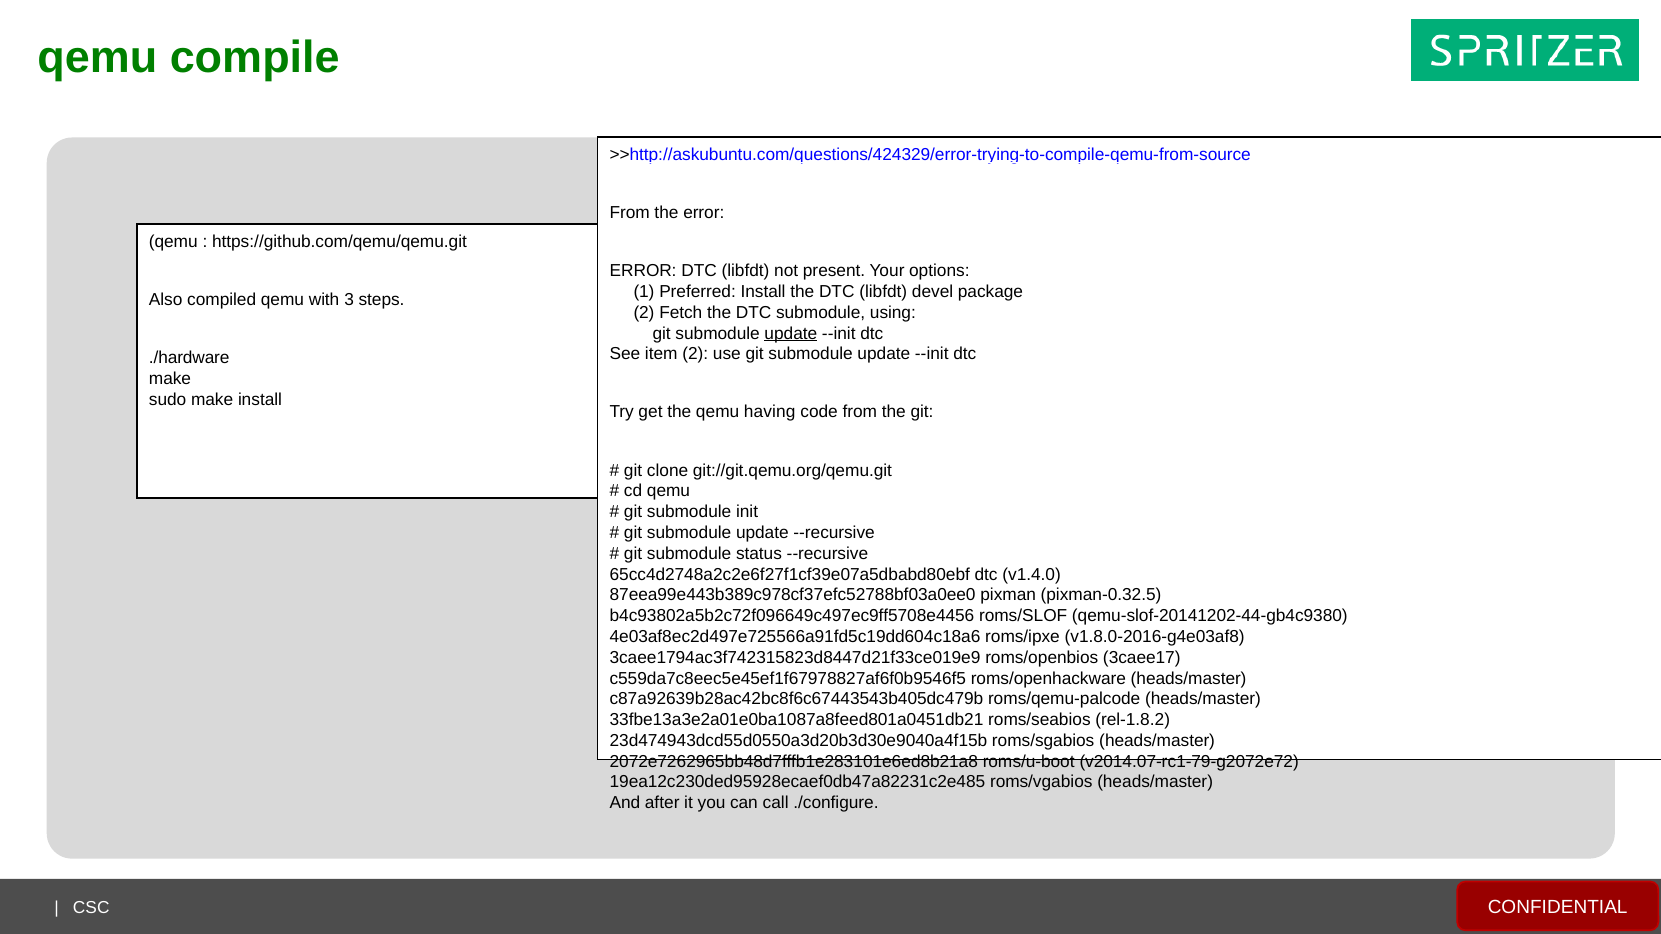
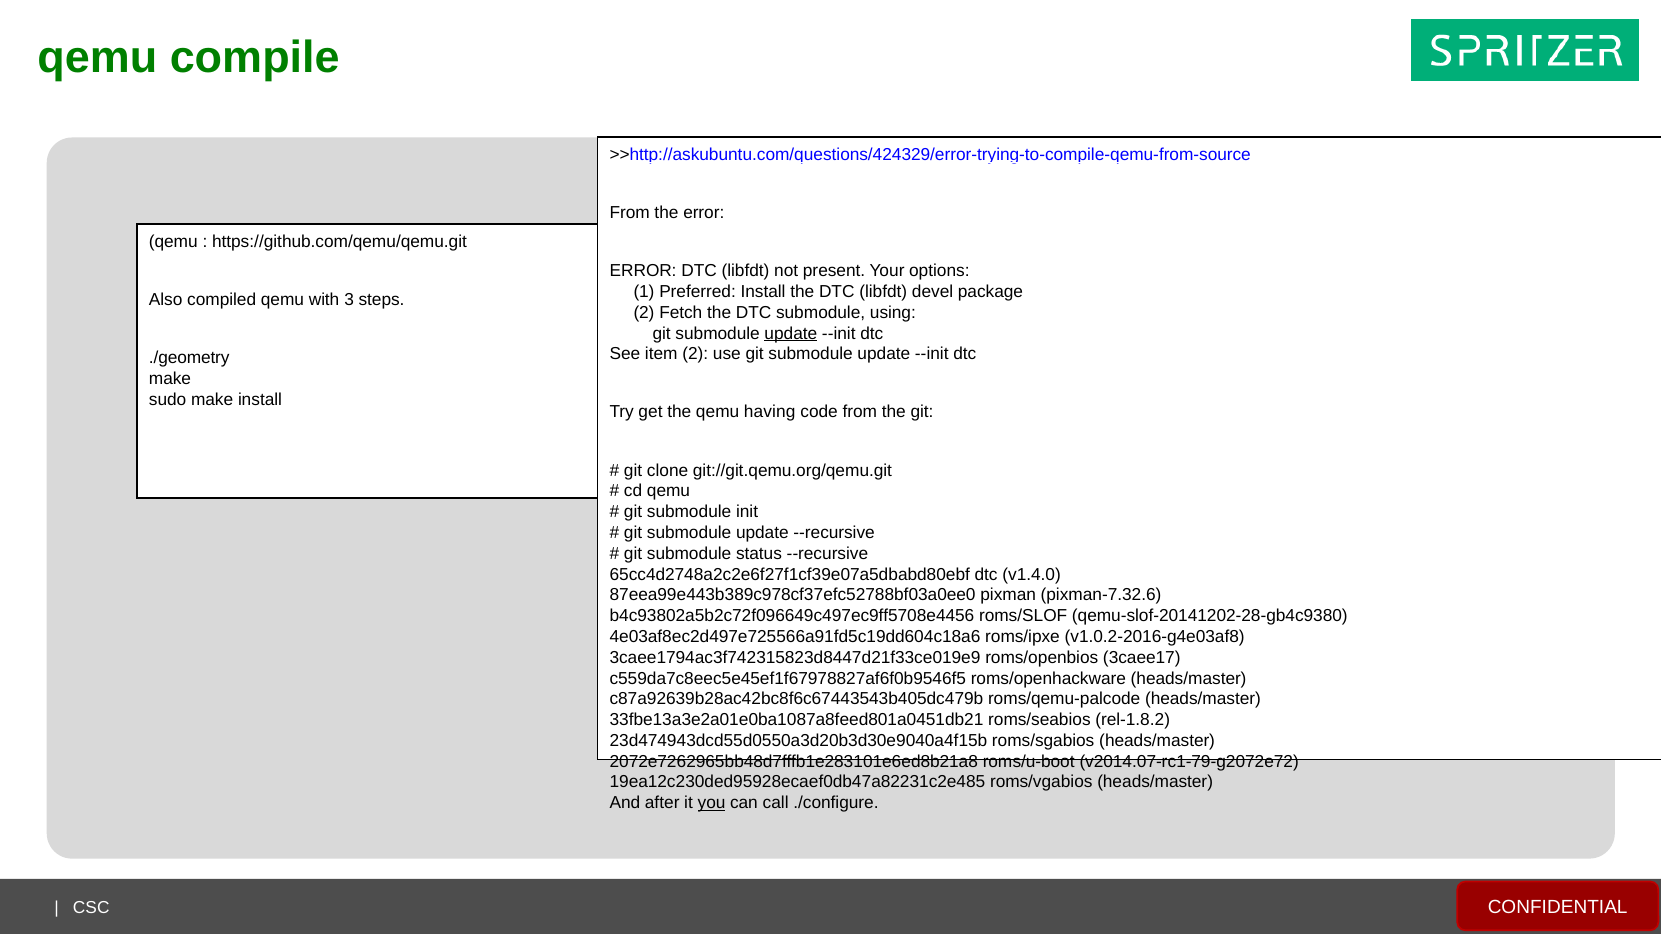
./hardware: ./hardware -> ./geometry
pixman-0.32.5: pixman-0.32.5 -> pixman-7.32.6
qemu-slof-20141202-44-gb4c9380: qemu-slof-20141202-44-gb4c9380 -> qemu-slof-20141202-28-gb4c9380
v1.8.0-2016-g4e03af8: v1.8.0-2016-g4e03af8 -> v1.0.2-2016-g4e03af8
you underline: none -> present
